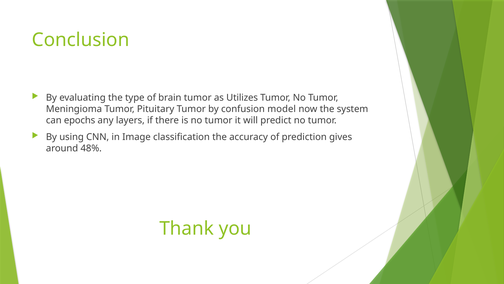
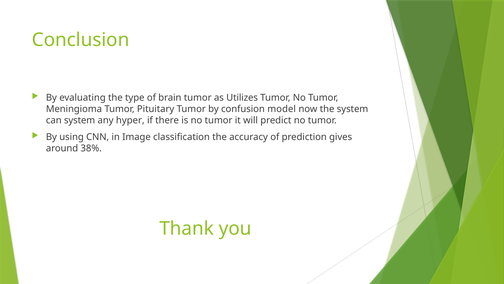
can epochs: epochs -> system
layers: layers -> hyper
48%: 48% -> 38%
